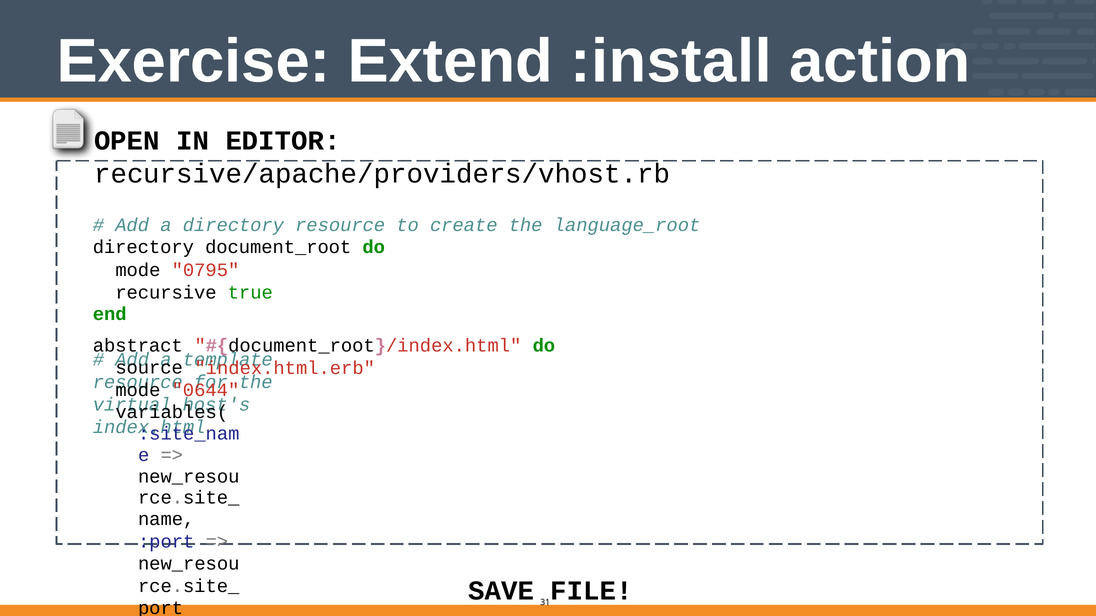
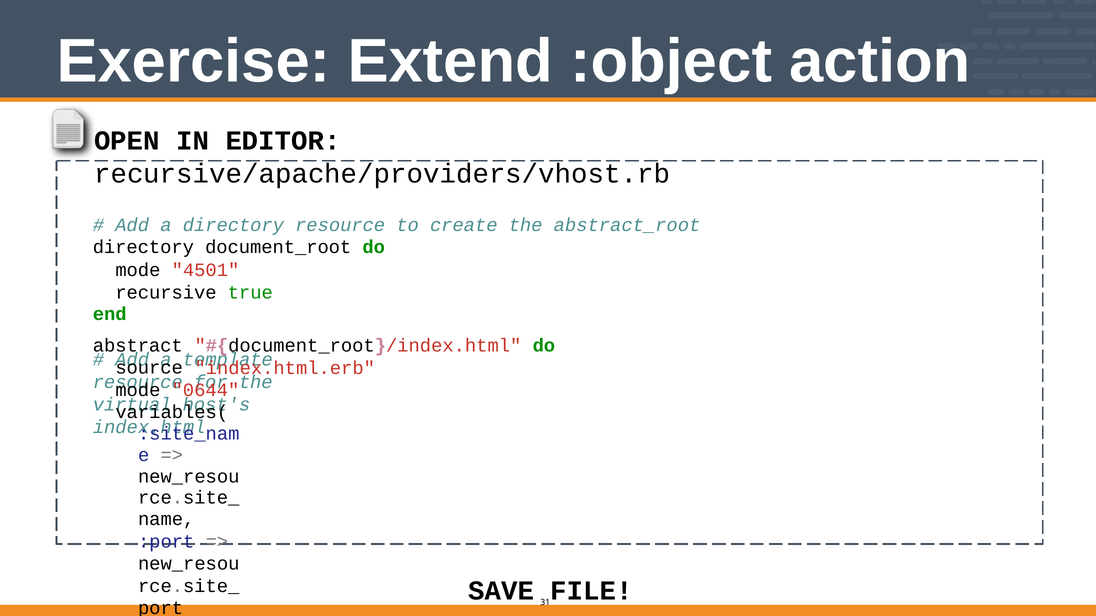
:install: :install -> :object
language_root: language_root -> abstract_root
0795: 0795 -> 4501
